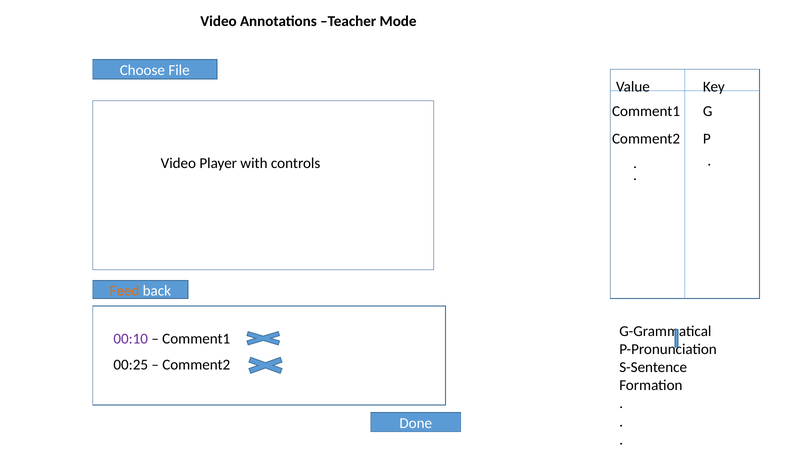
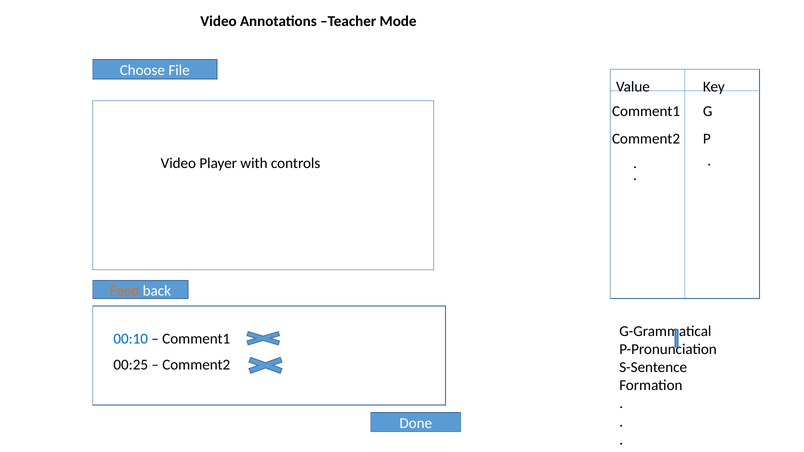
00:10 colour: purple -> blue
